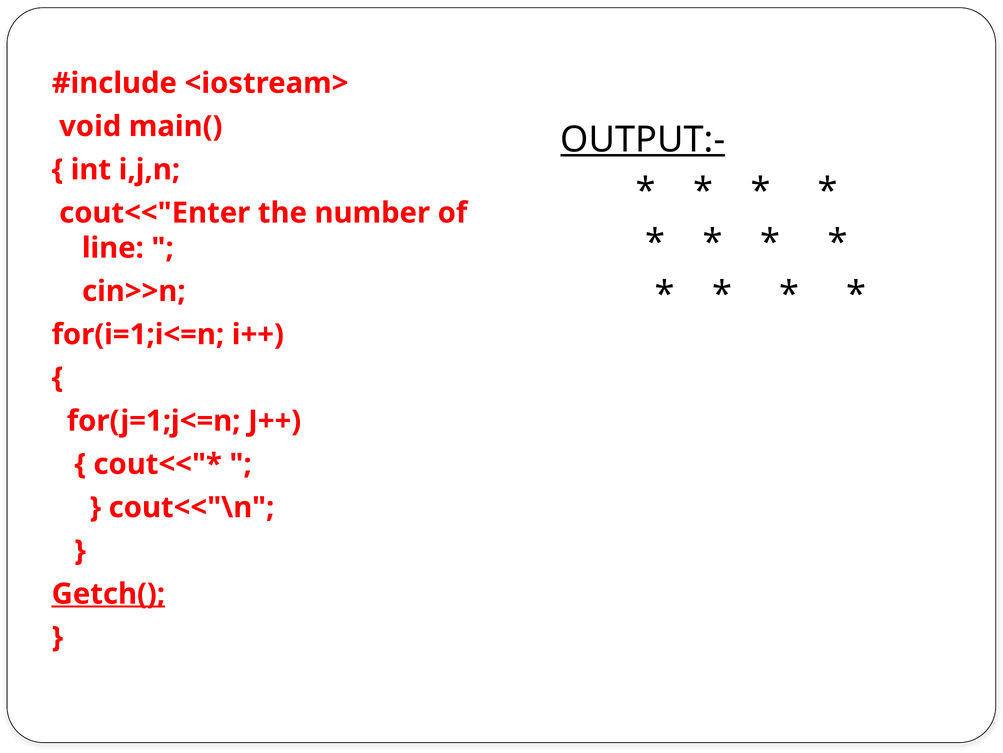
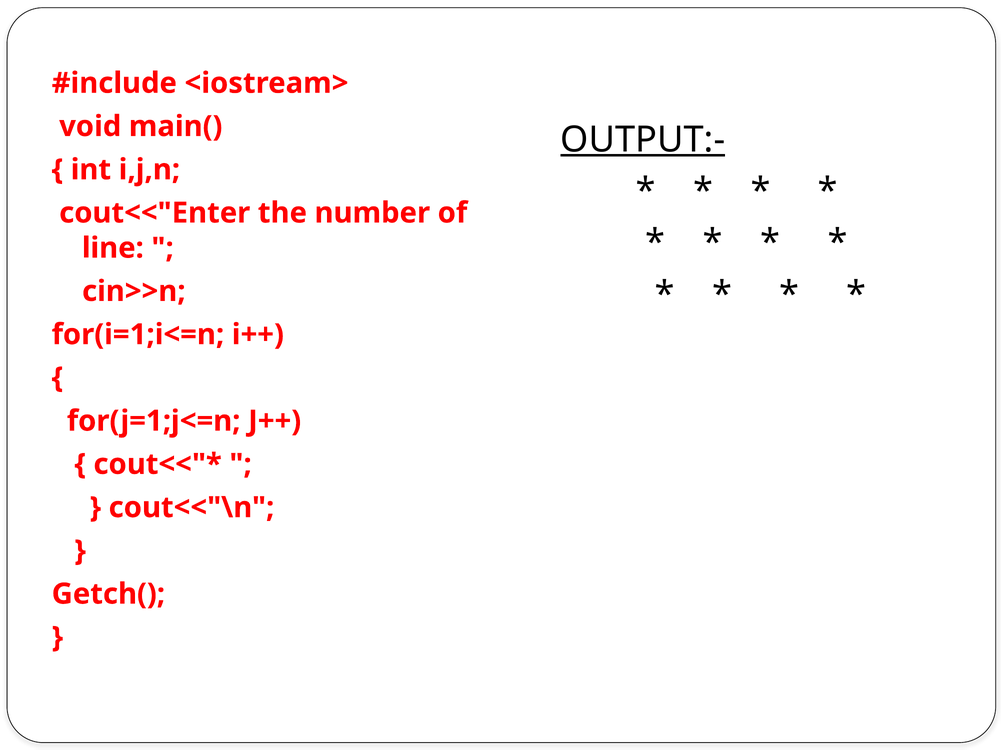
Getch( underline: present -> none
